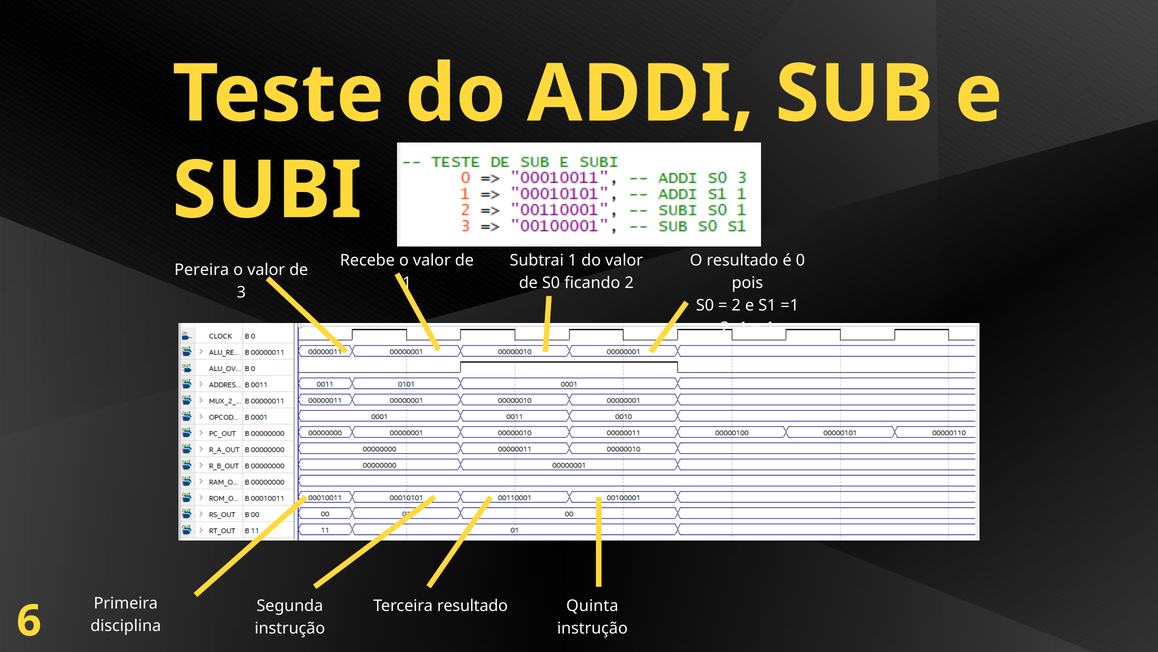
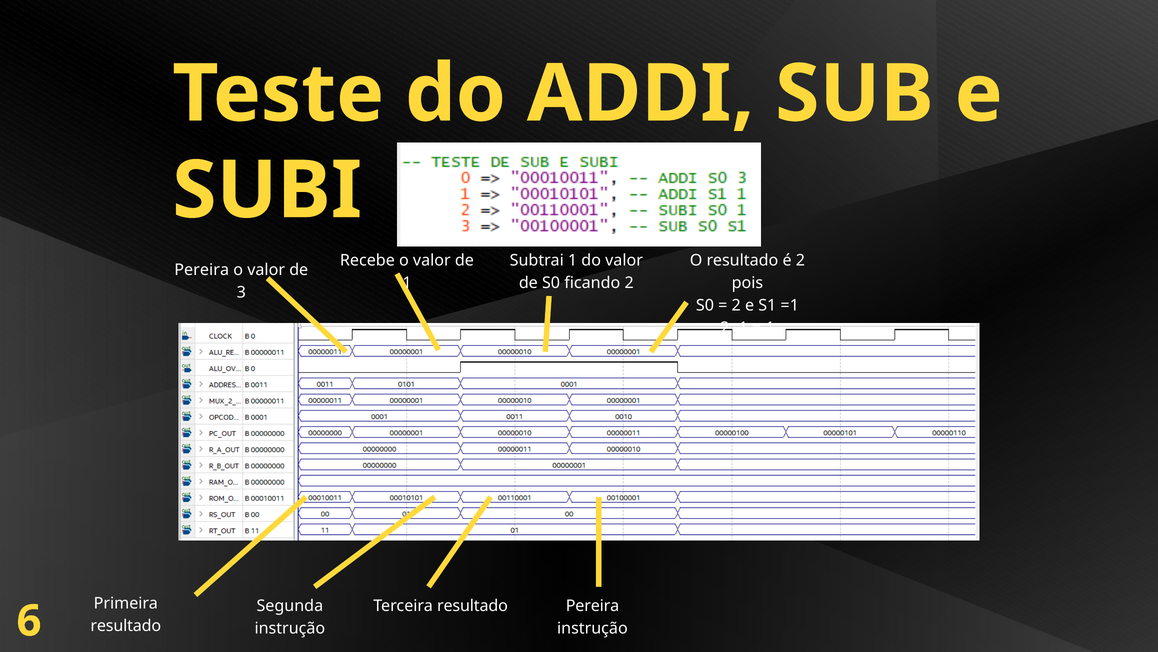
é 0: 0 -> 2
Quinta at (592, 605): Quinta -> Pereira
disciplina at (126, 625): disciplina -> resultado
